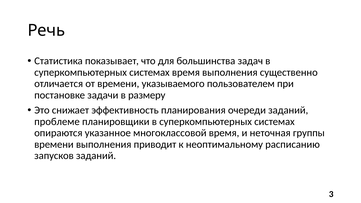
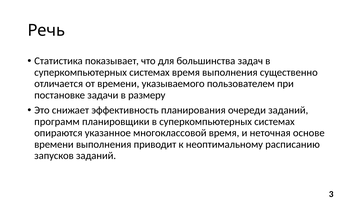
проблеме: проблеме -> программ
группы: группы -> основе
